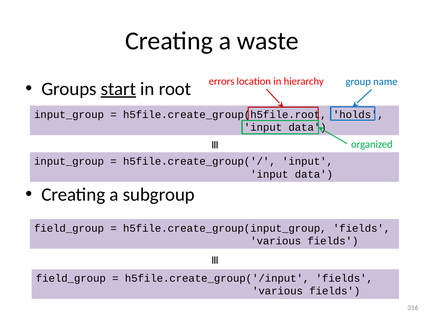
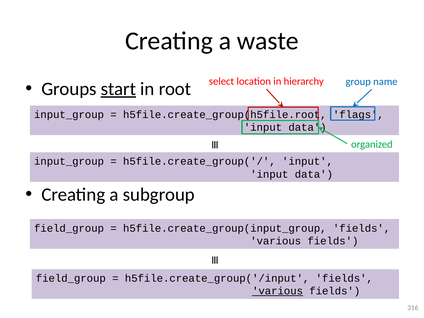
errors: errors -> select
holds: holds -> flags
various at (278, 291) underline: none -> present
